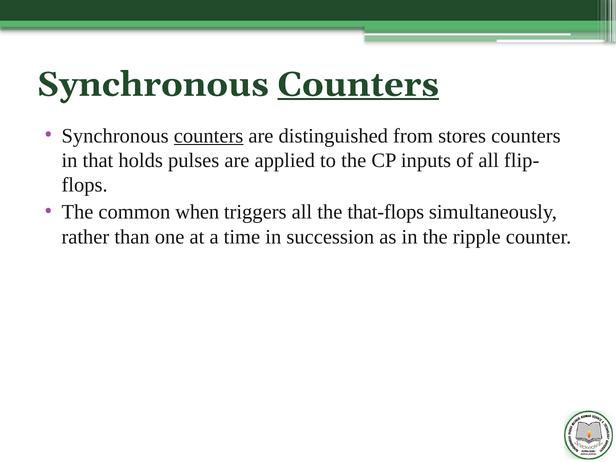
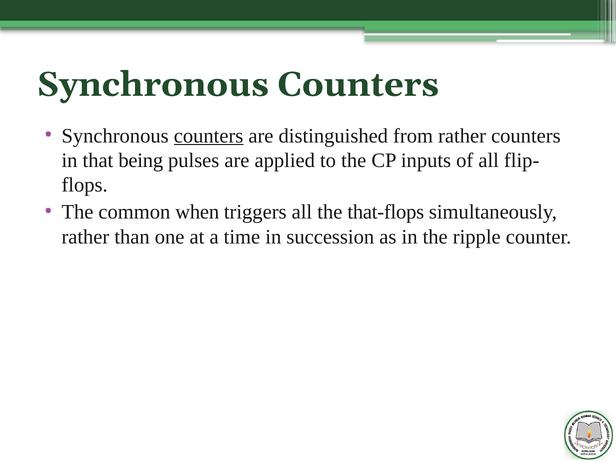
Counters at (358, 85) underline: present -> none
from stores: stores -> rather
holds: holds -> being
